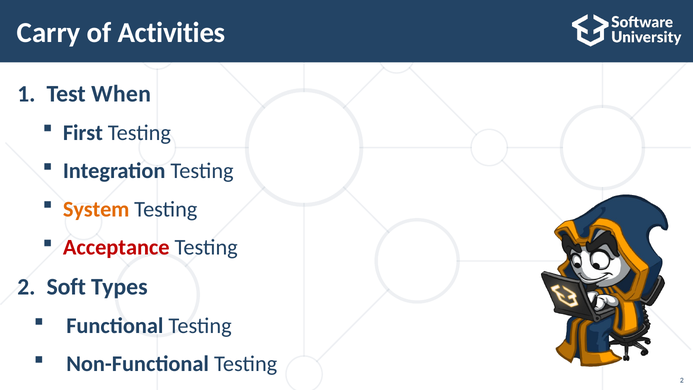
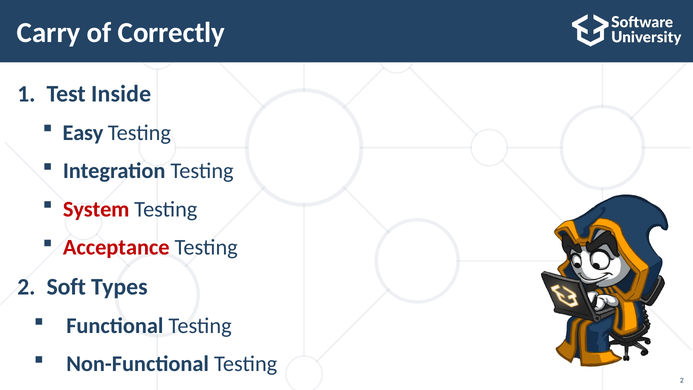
Activities: Activities -> Correctly
When: When -> Inside
First: First -> Easy
System colour: orange -> red
